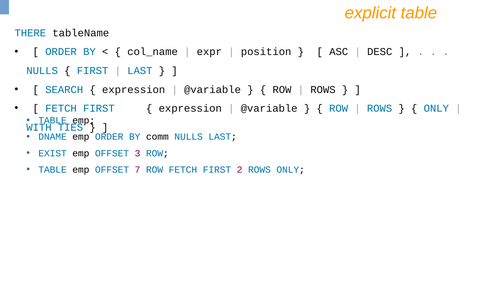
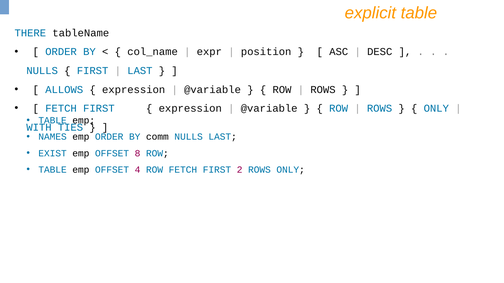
SEARCH: SEARCH -> ALLOWS
DNAME: DNAME -> NAMES
3: 3 -> 8
7: 7 -> 4
